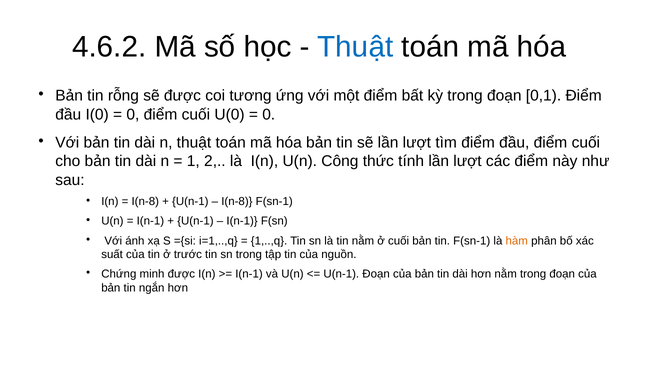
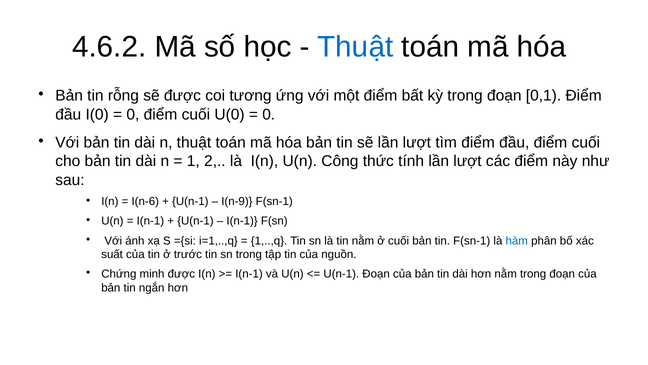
I(n-8 at (145, 201): I(n-8 -> I(n-6
I(n-8 at (237, 201): I(n-8 -> I(n-9
hàm colour: orange -> blue
